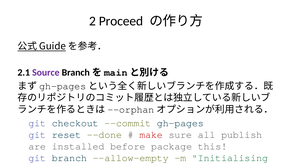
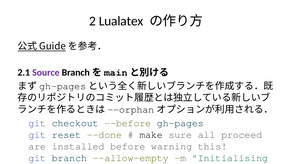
Proceed: Proceed -> Lualatex
--commit: --commit -> --before
make colour: red -> black
all publish: publish -> proceed
package: package -> warning
